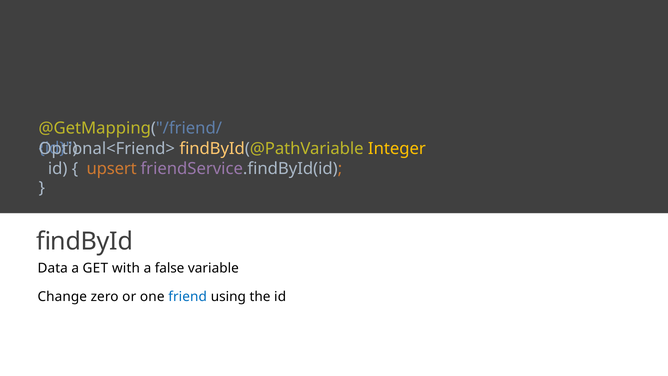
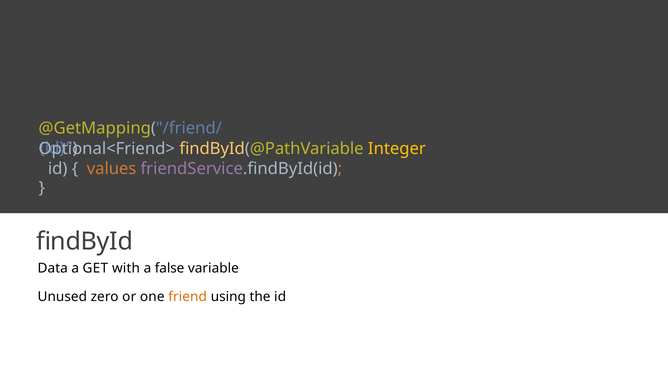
upsert: upsert -> values
Change: Change -> Unused
friend colour: blue -> orange
